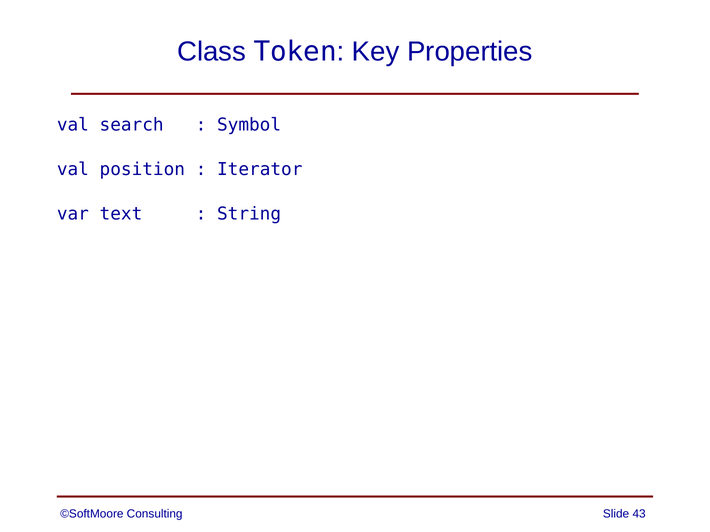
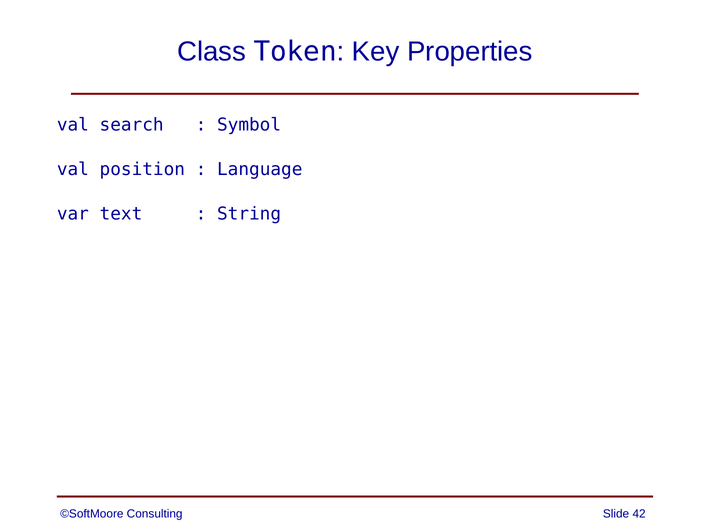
Iterator: Iterator -> Language
43: 43 -> 42
